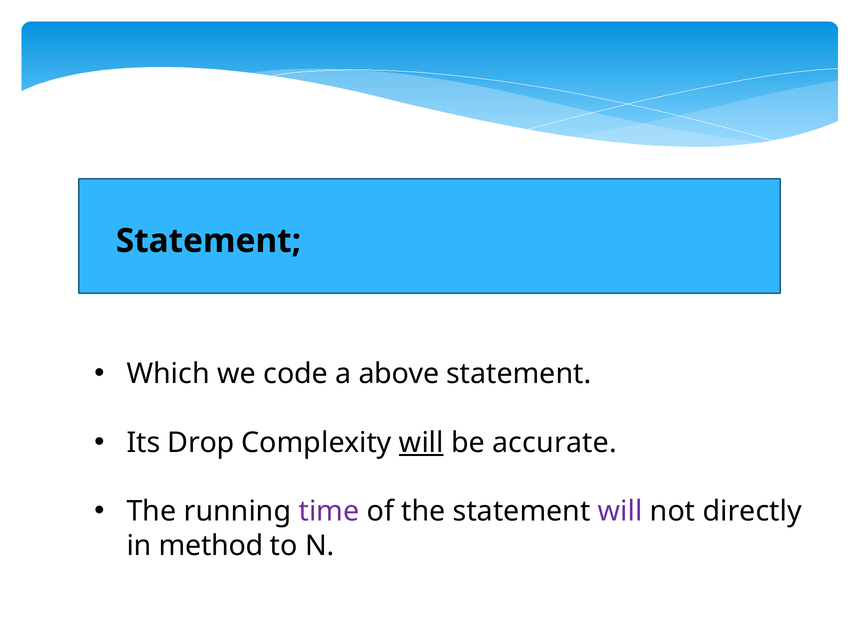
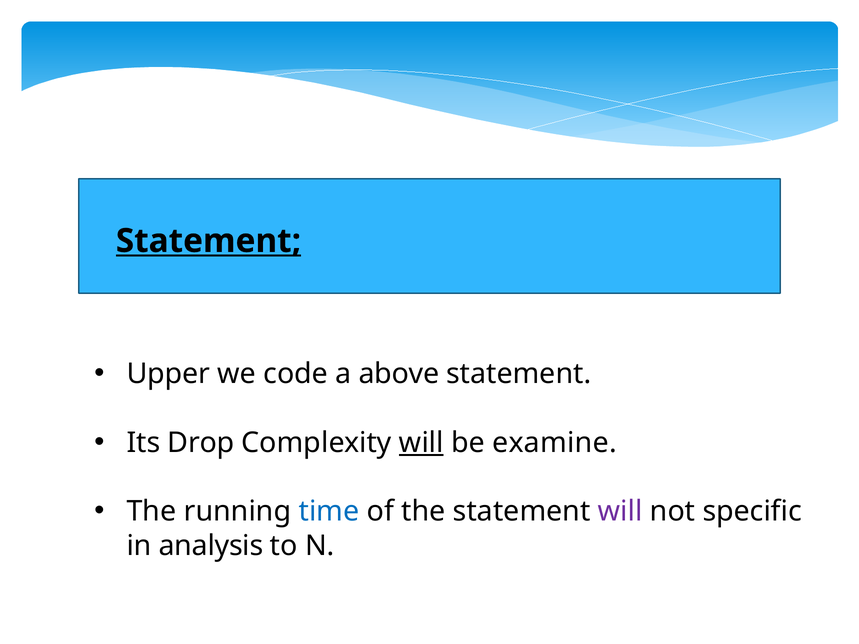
Statement at (208, 241) underline: none -> present
Which: Which -> Upper
accurate: accurate -> examine
time colour: purple -> blue
directly: directly -> specific
method: method -> analysis
